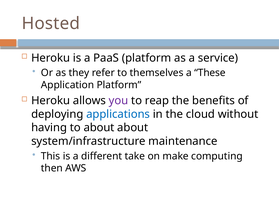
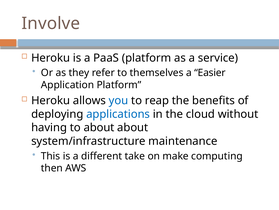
Hosted: Hosted -> Involve
These: These -> Easier
you colour: purple -> blue
